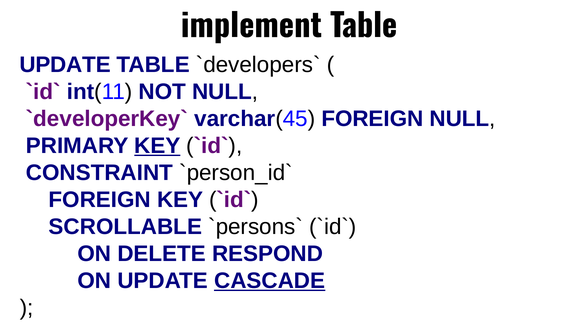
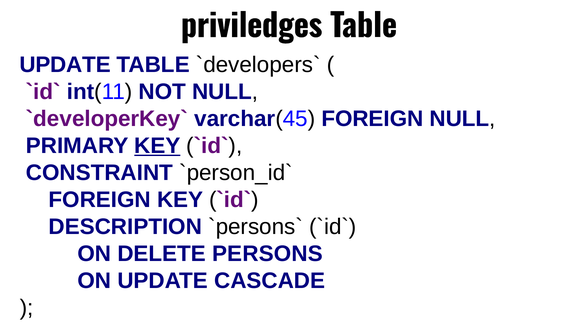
implement: implement -> priviledges
SCROLLABLE: SCROLLABLE -> DESCRIPTION
RESPOND: RESPOND -> PERSONS
CASCADE underline: present -> none
